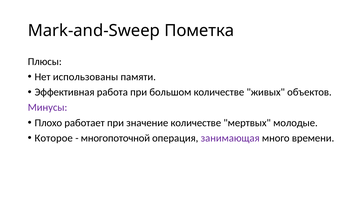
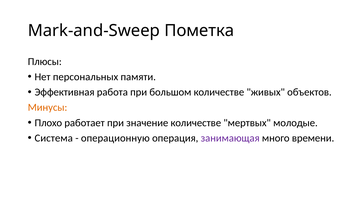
использованы: использованы -> персональных
Минусы colour: purple -> orange
Которое: Которое -> Система
многопоточной: многопоточной -> операционную
